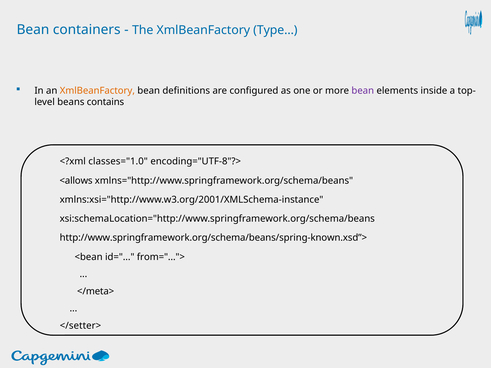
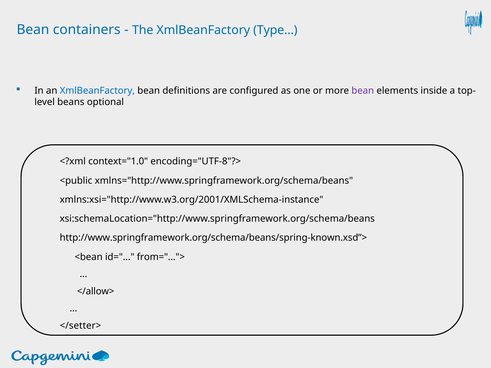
XmlBeanFactory at (97, 91) colour: orange -> blue
contains: contains -> optional
classes="1.0: classes="1.0 -> context="1.0
<allows: <allows -> <public
</meta>: </meta> -> </allow>
